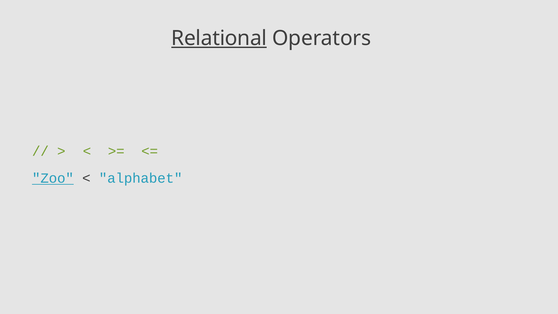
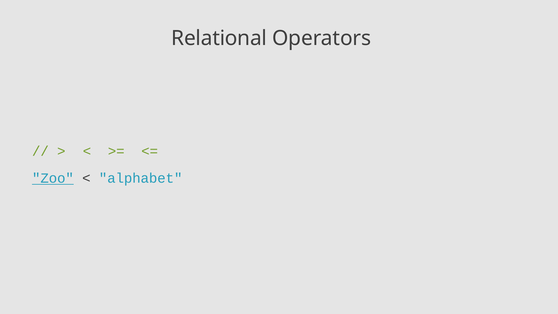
Relational underline: present -> none
